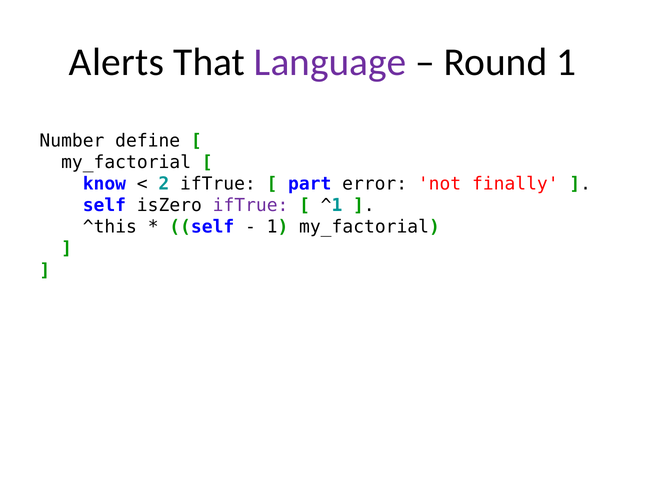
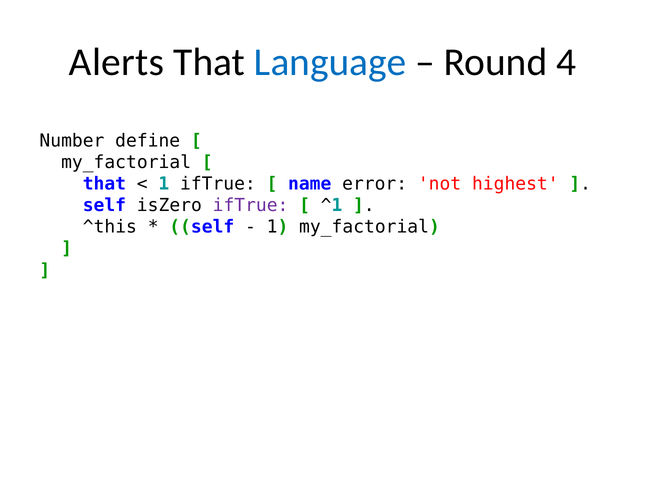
Language colour: purple -> blue
Round 1: 1 -> 4
know at (104, 184): know -> that
2 at (164, 184): 2 -> 1
part: part -> name
finally: finally -> highest
